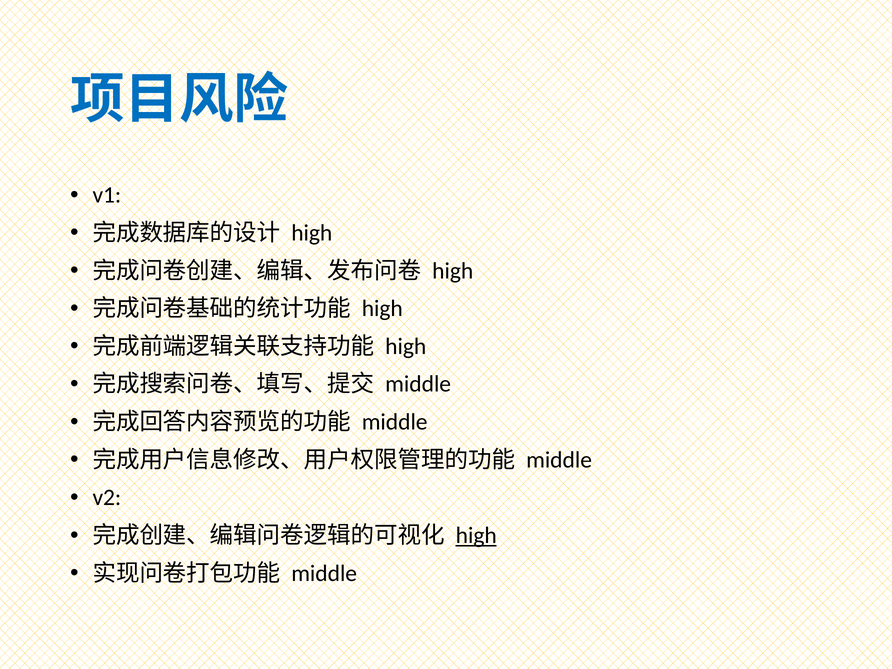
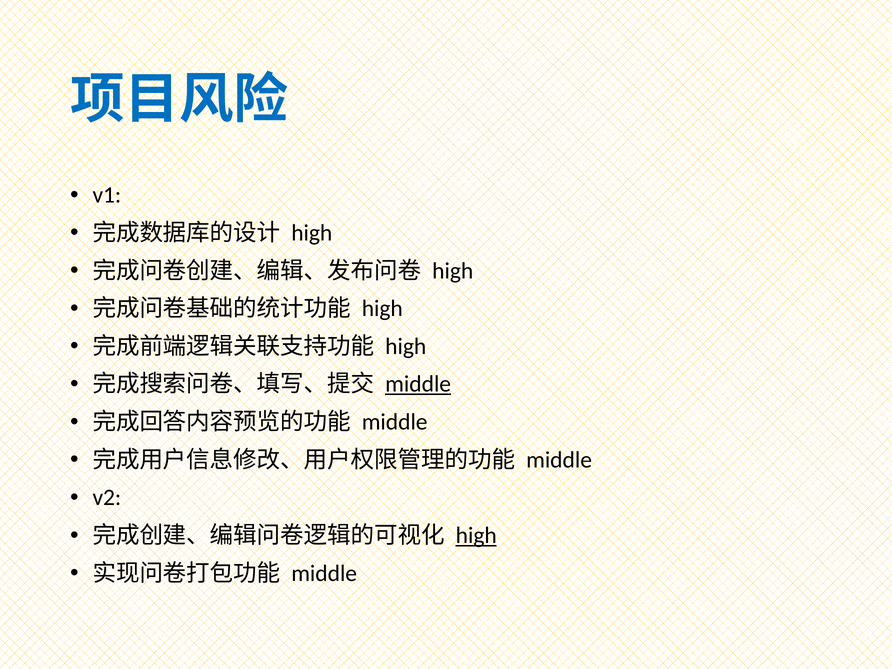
middle at (418, 384) underline: none -> present
